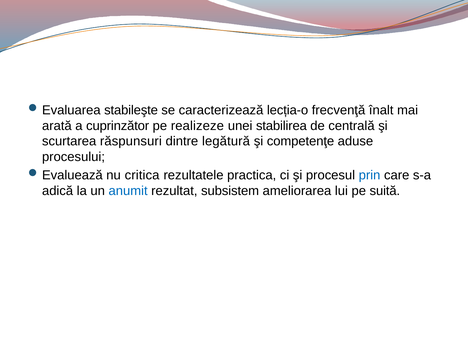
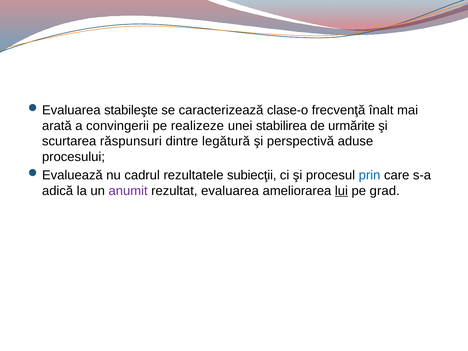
lecția-o: lecția-o -> clase-o
cuprinzător: cuprinzător -> convingerii
centrală: centrală -> urmărite
competenţe: competenţe -> perspectivă
critica: critica -> cadrul
practica: practica -> subiecţii
anumit colour: blue -> purple
subsistem: subsistem -> evaluarea
lui underline: none -> present
suită: suită -> grad
